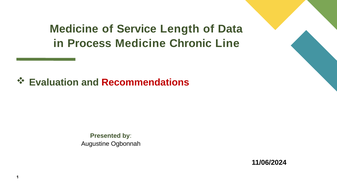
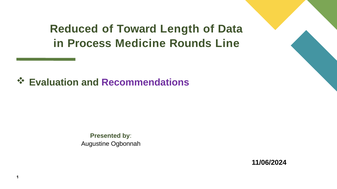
Medicine at (74, 29): Medicine -> Reduced
Service: Service -> Toward
Chronic: Chronic -> Rounds
Recommendations colour: red -> purple
